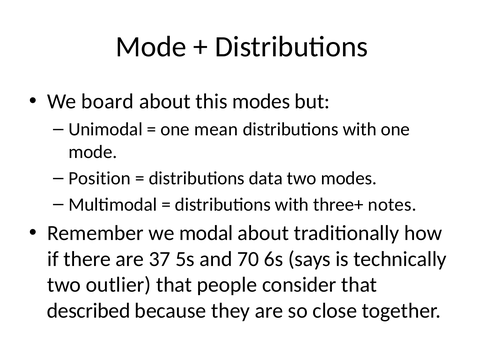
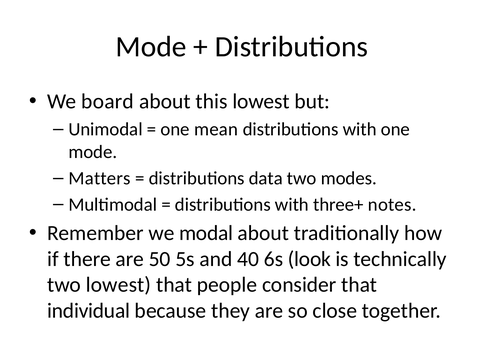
this modes: modes -> lowest
Position: Position -> Matters
37: 37 -> 50
70: 70 -> 40
says: says -> look
two outlier: outlier -> lowest
described: described -> individual
